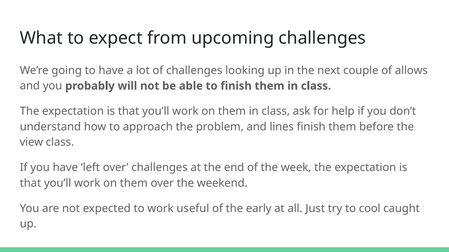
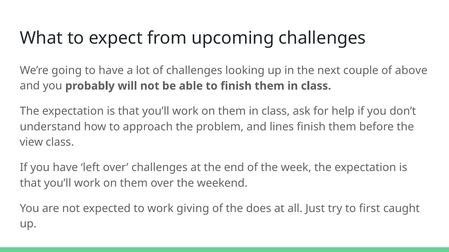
allows: allows -> above
useful: useful -> giving
early: early -> does
cool: cool -> first
